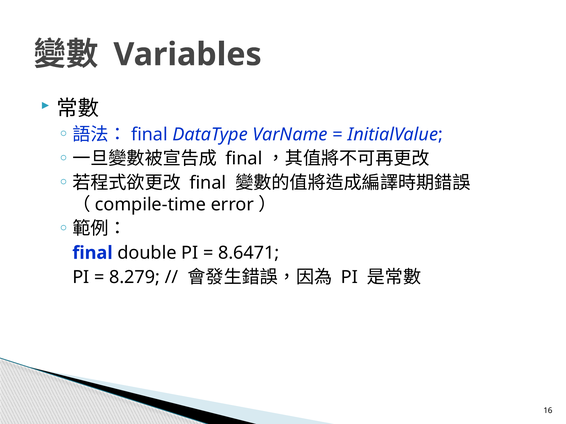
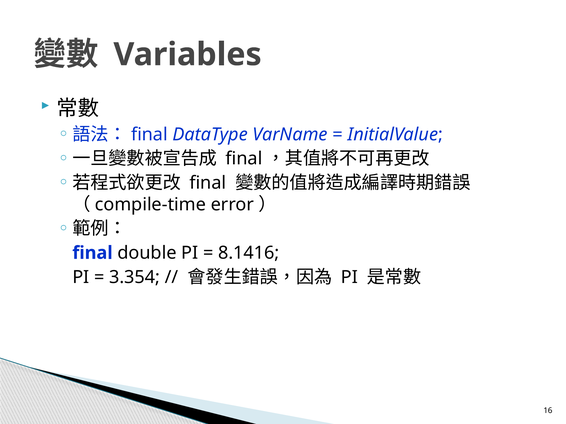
8.6471: 8.6471 -> 8.1416
8.279: 8.279 -> 3.354
